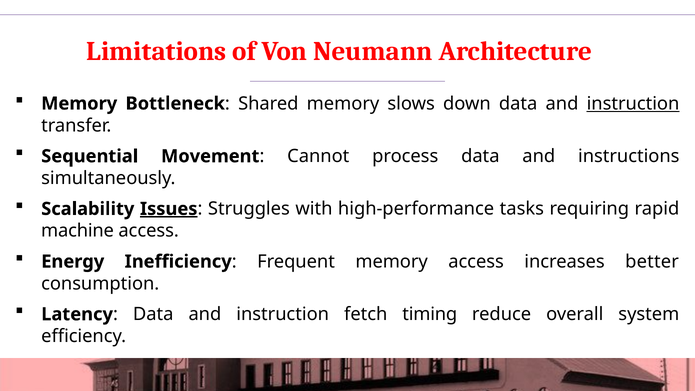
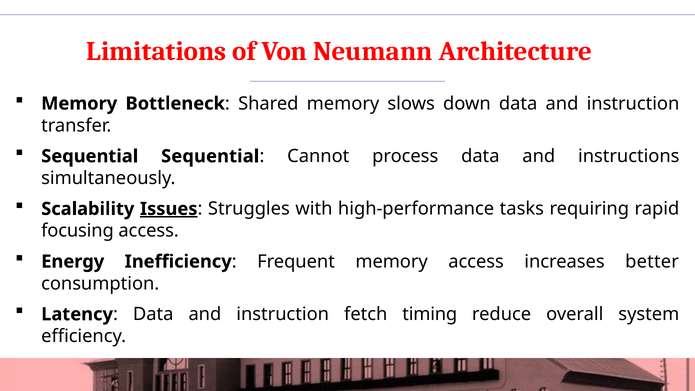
instruction at (633, 104) underline: present -> none
Sequential Movement: Movement -> Sequential
machine: machine -> focusing
